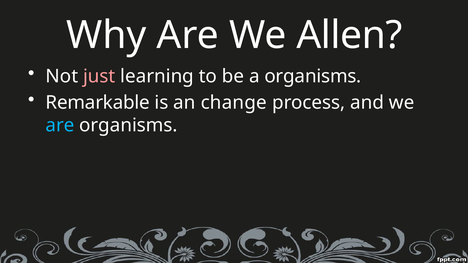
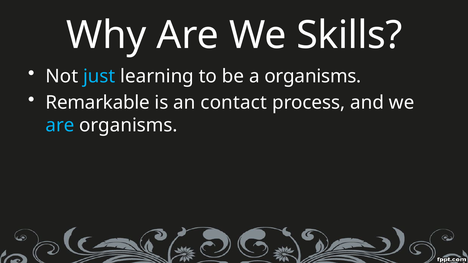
Allen: Allen -> Skills
just colour: pink -> light blue
change: change -> contact
